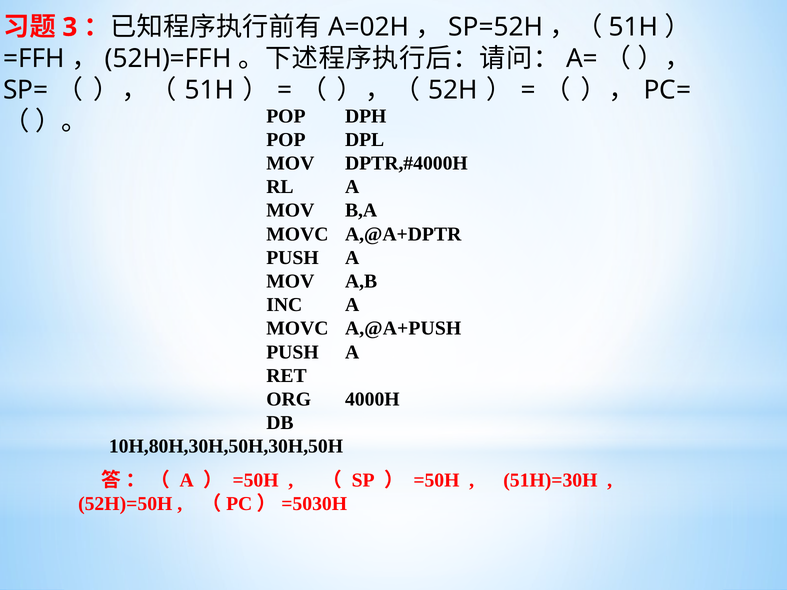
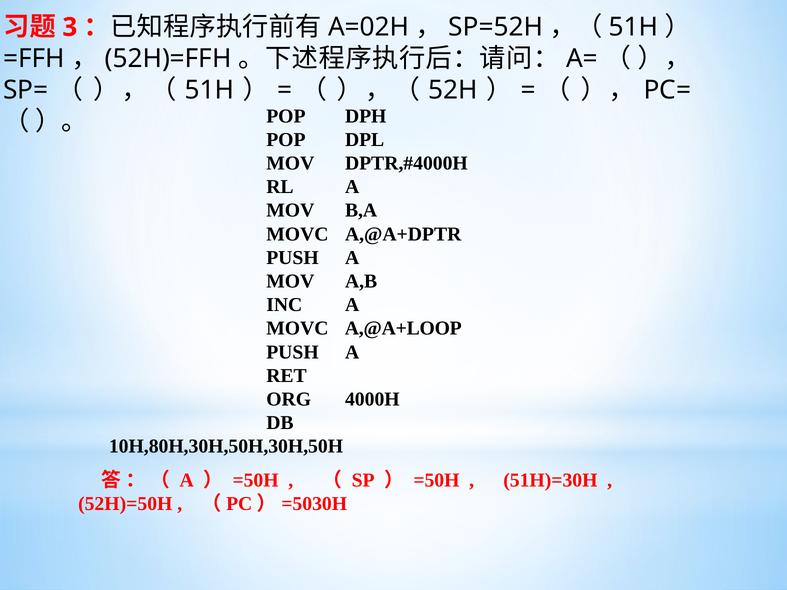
A,@A+PUSH: A,@A+PUSH -> A,@A+LOOP
